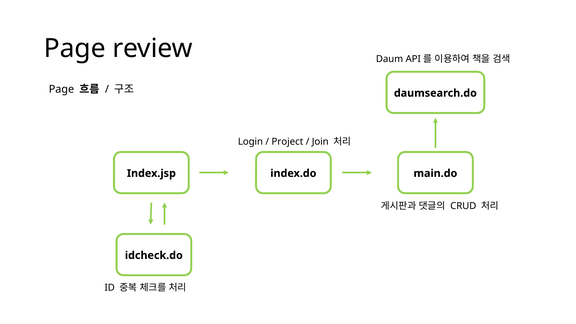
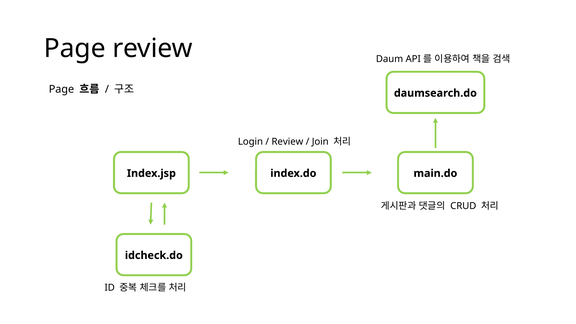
Project at (287, 142): Project -> Review
